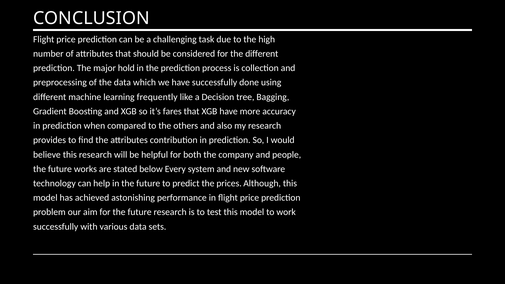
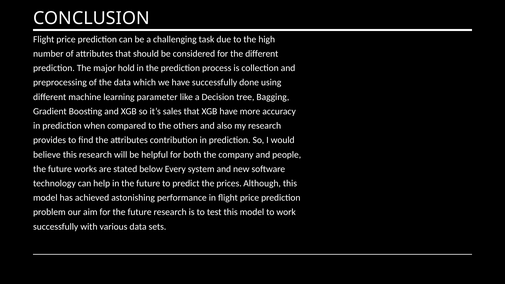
frequently: frequently -> parameter
fares: fares -> sales
